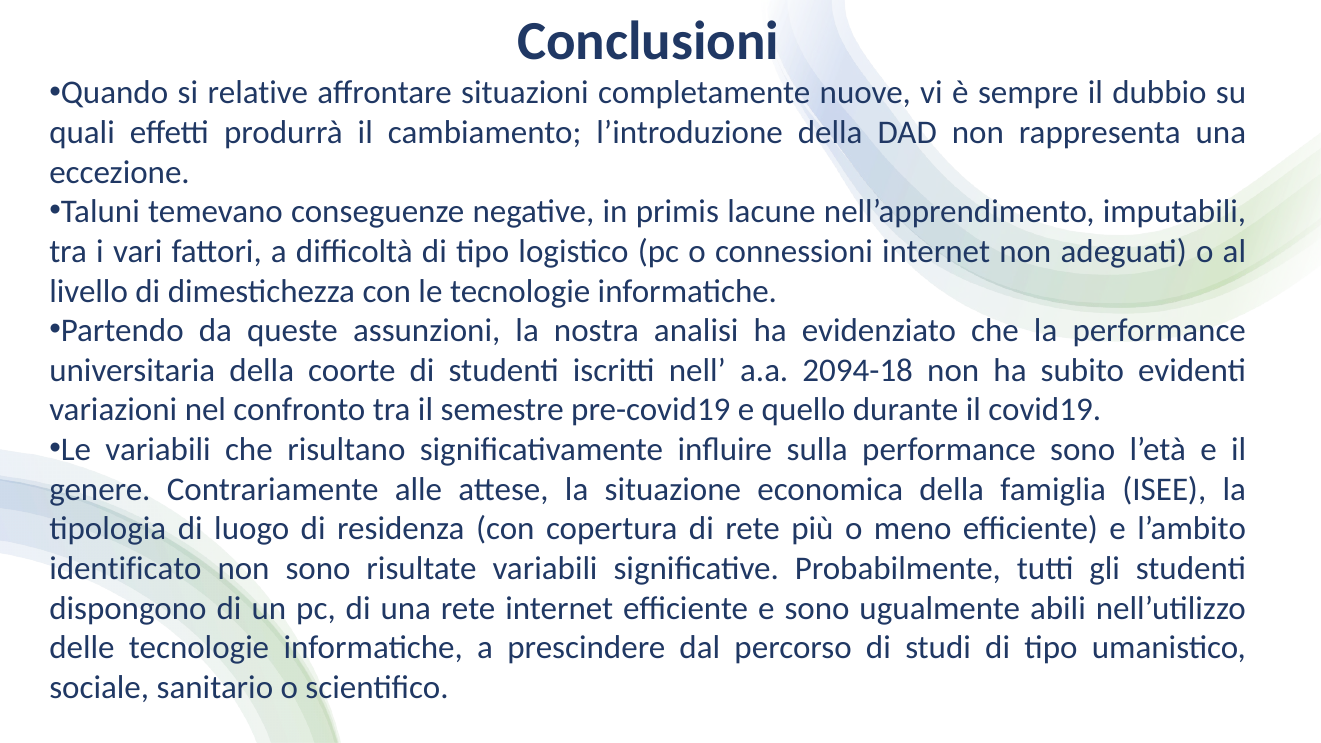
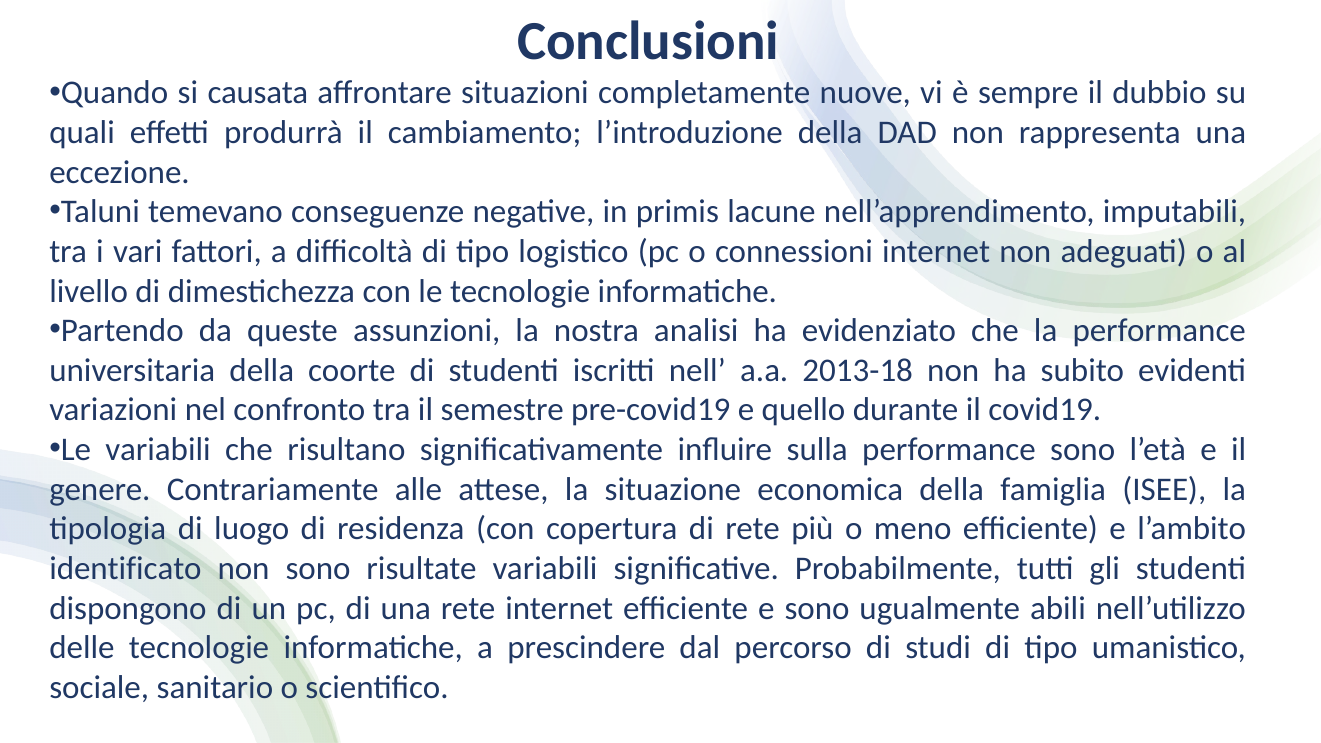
relative: relative -> causata
2094-18: 2094-18 -> 2013-18
